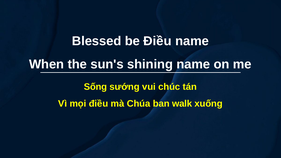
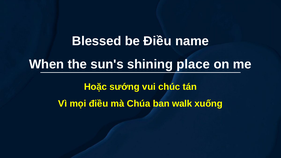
shining name: name -> place
Sống: Sống -> Hoặc
